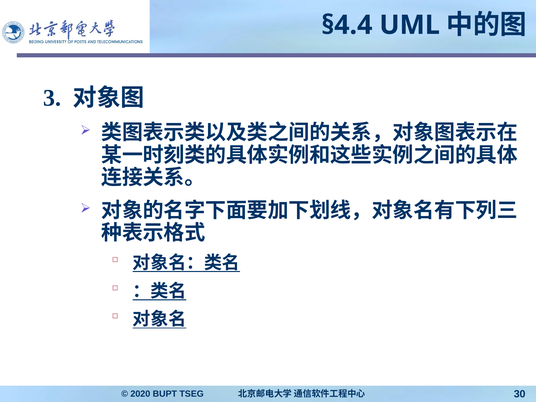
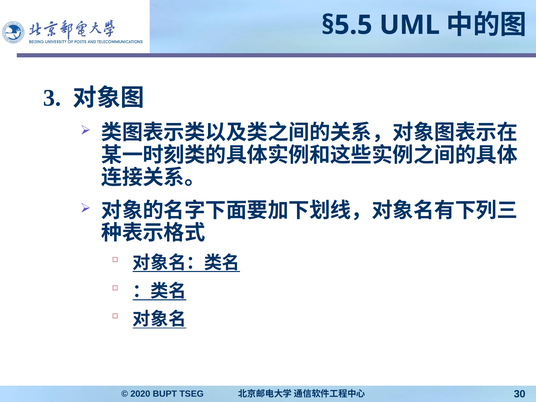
§4.4: §4.4 -> §5.5
